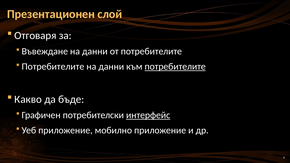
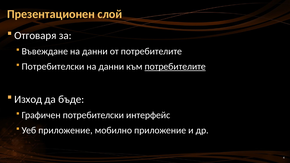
Потребителите at (53, 67): Потребителите -> Потребителски
Какво: Какво -> Изход
интерфейс underline: present -> none
